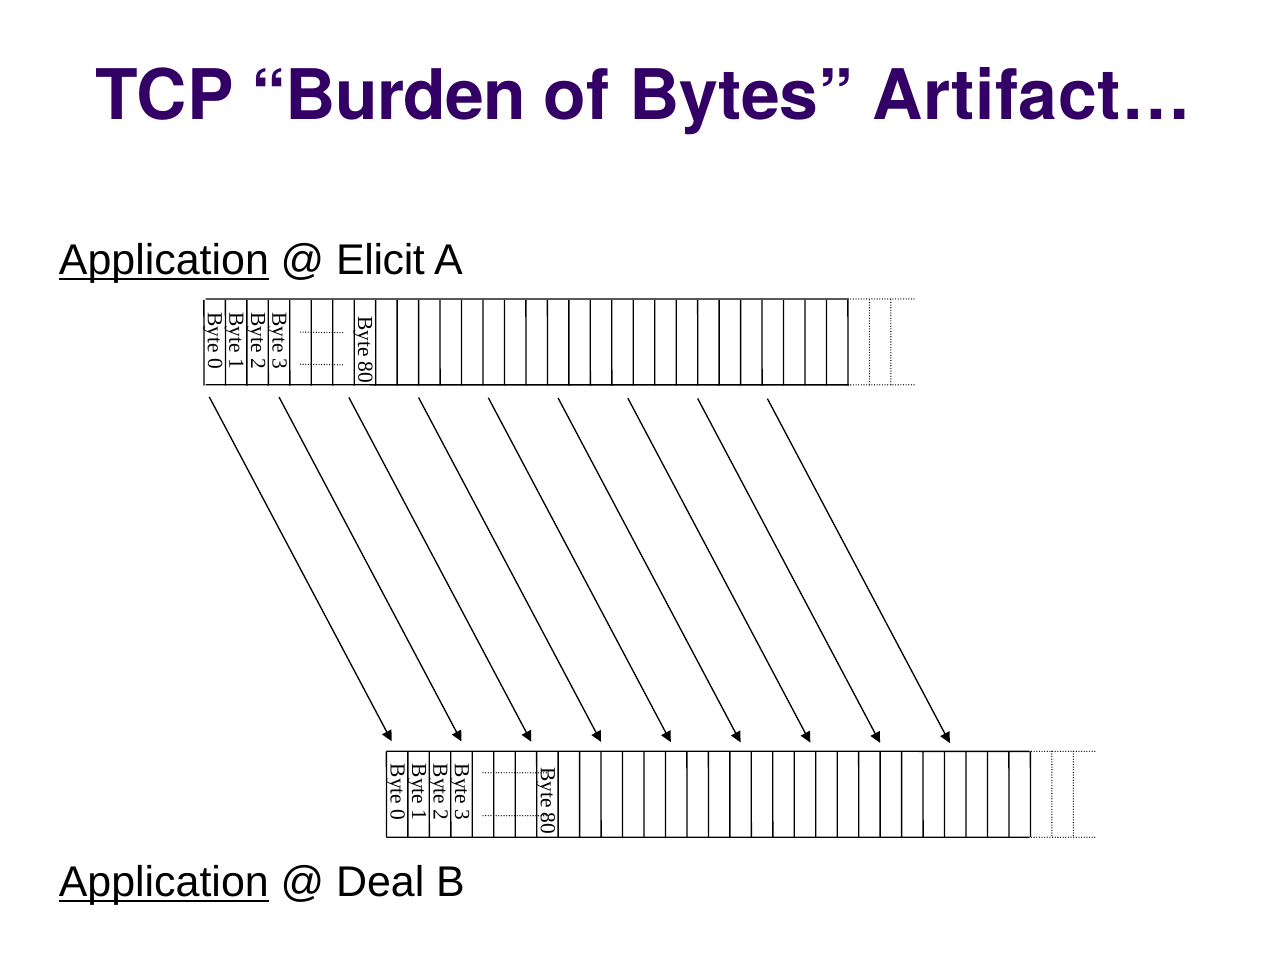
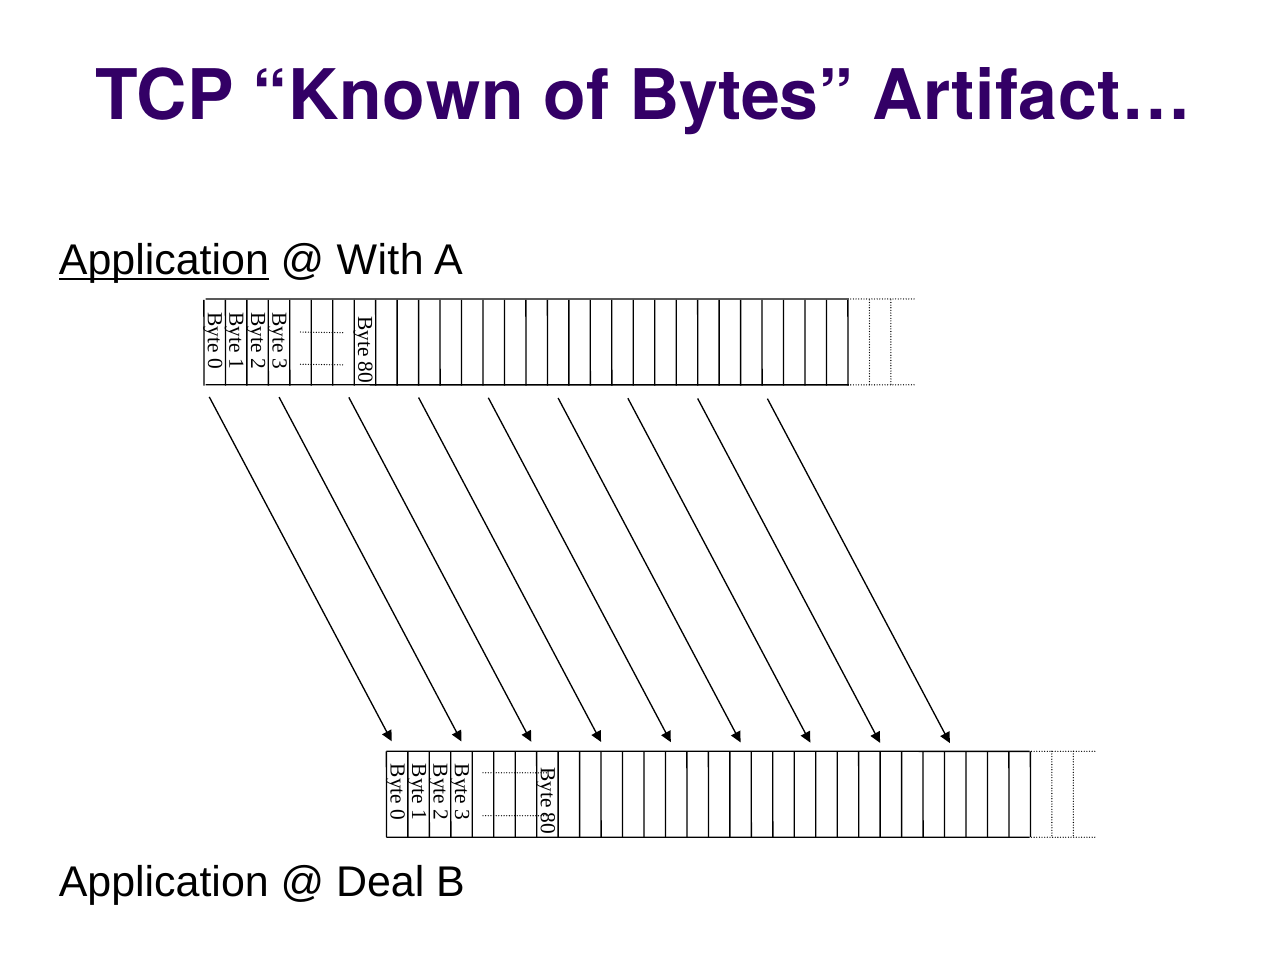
Burden: Burden -> Known
Elicit: Elicit -> With
Application at (164, 882) underline: present -> none
